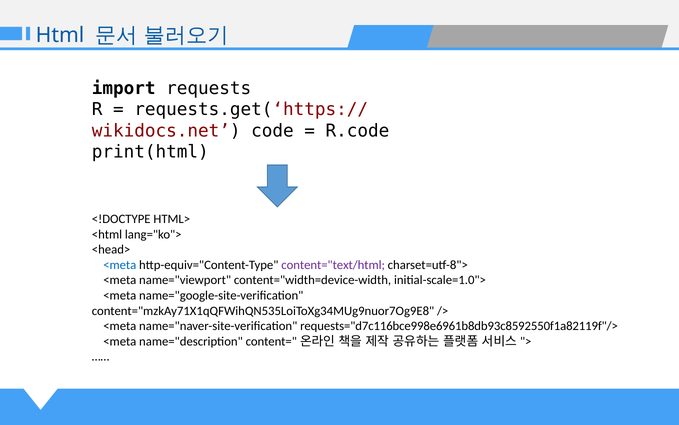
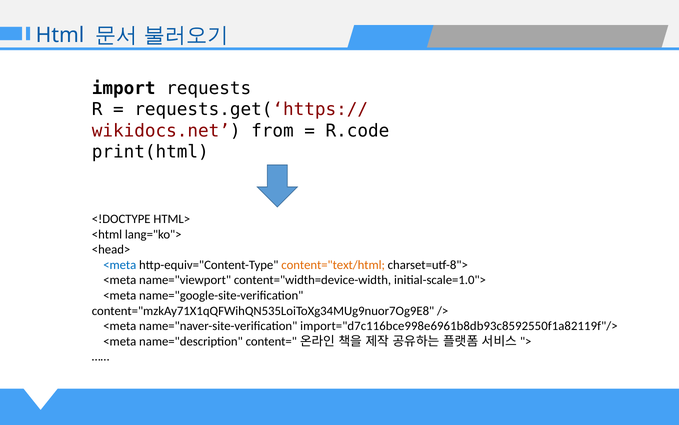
code: code -> from
content="text/html colour: purple -> orange
requests="d7c116bce998e6961b8db93c8592550f1a82119f"/>: requests="d7c116bce998e6961b8db93c8592550f1a82119f"/> -> import="d7c116bce998e6961b8db93c8592550f1a82119f"/>
